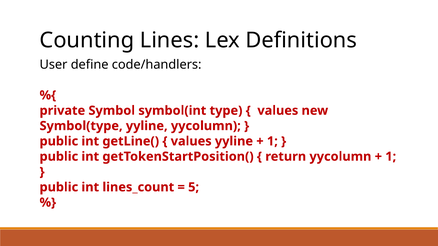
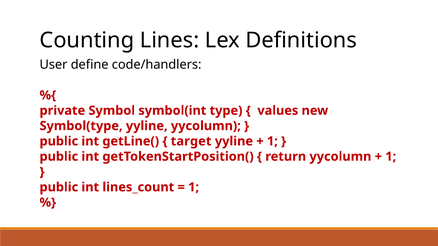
values at (191, 141): values -> target
5 at (194, 187): 5 -> 1
